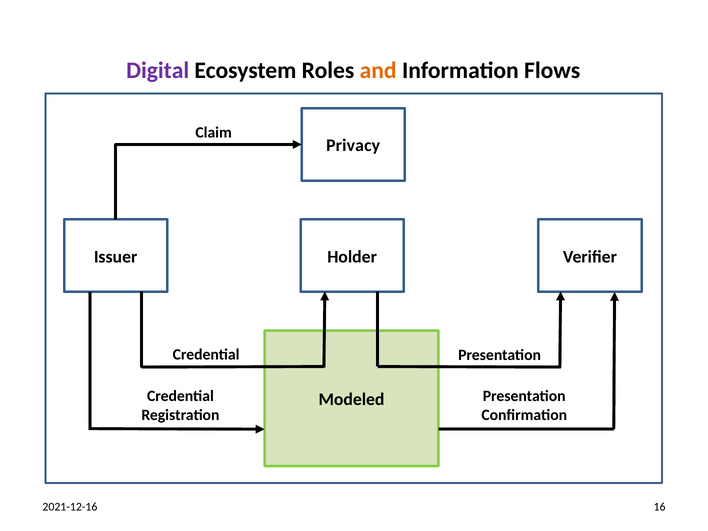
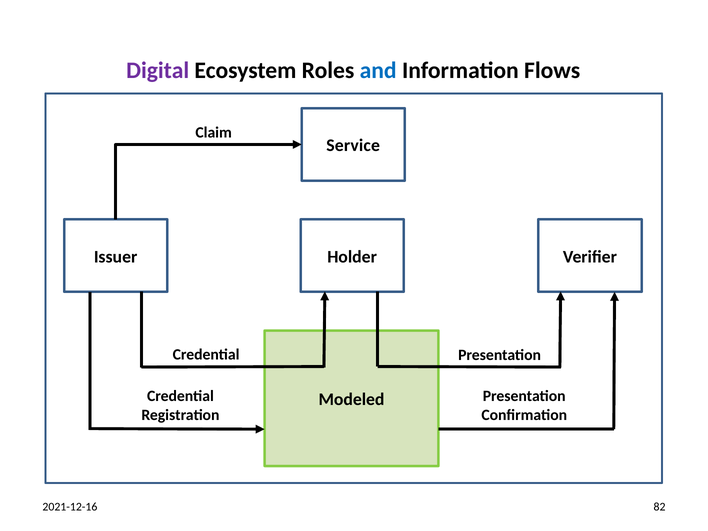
and colour: orange -> blue
Privacy: Privacy -> Service
16: 16 -> 82
